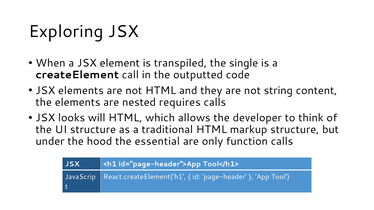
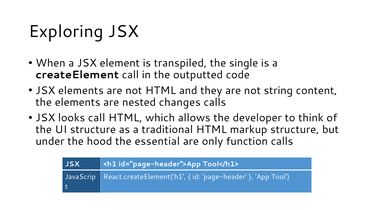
requires: requires -> changes
looks will: will -> call
